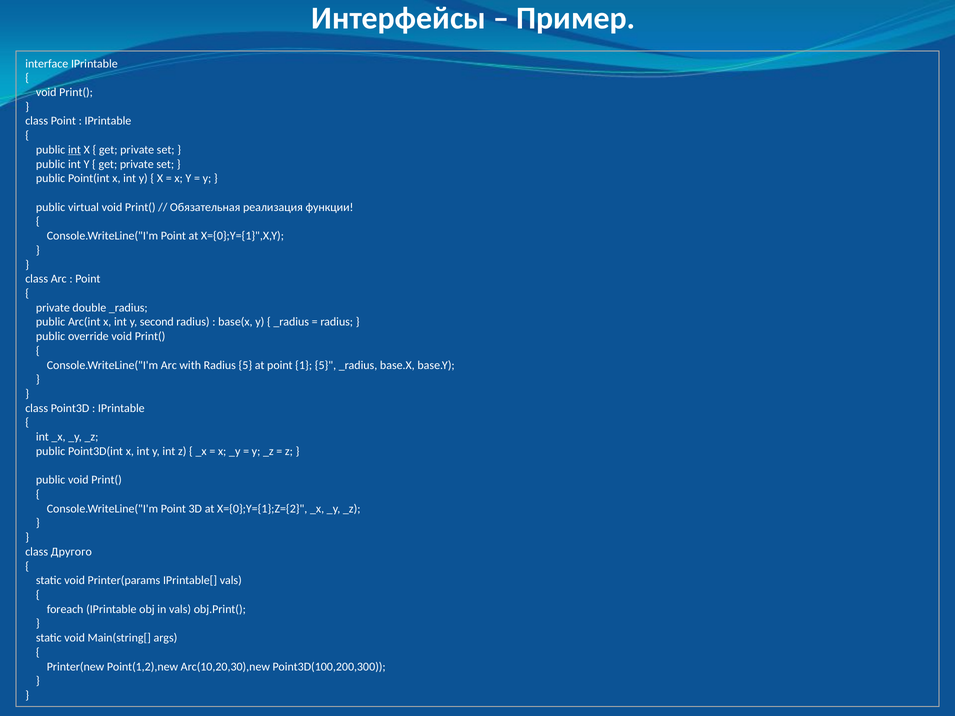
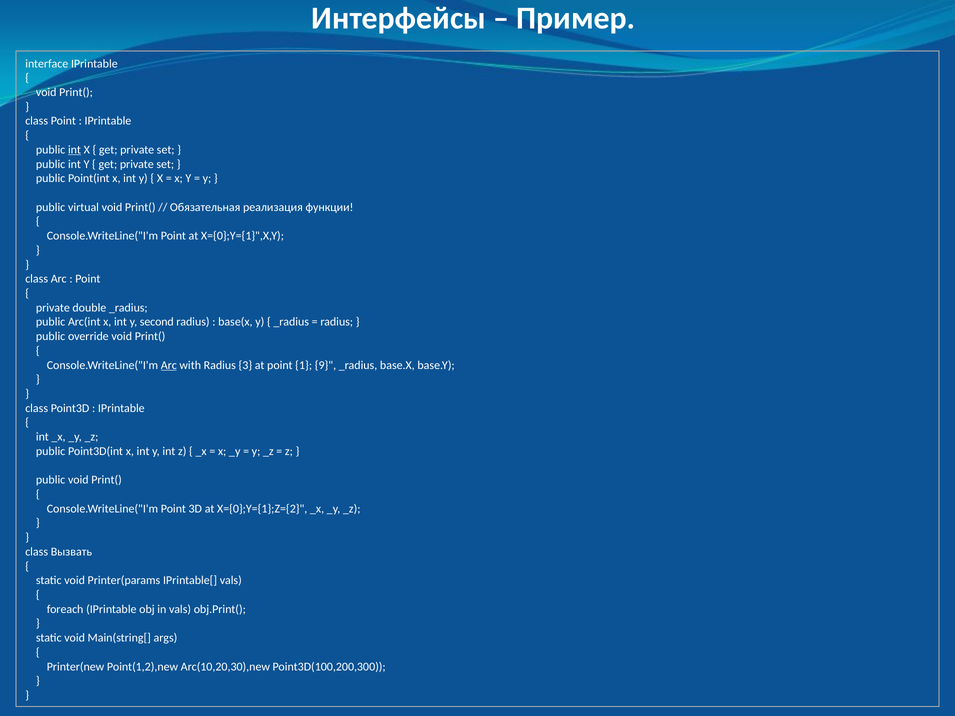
Arc at (169, 365) underline: none -> present
Radius 5: 5 -> 3
1 5: 5 -> 9
Другого: Другого -> Вызвать
